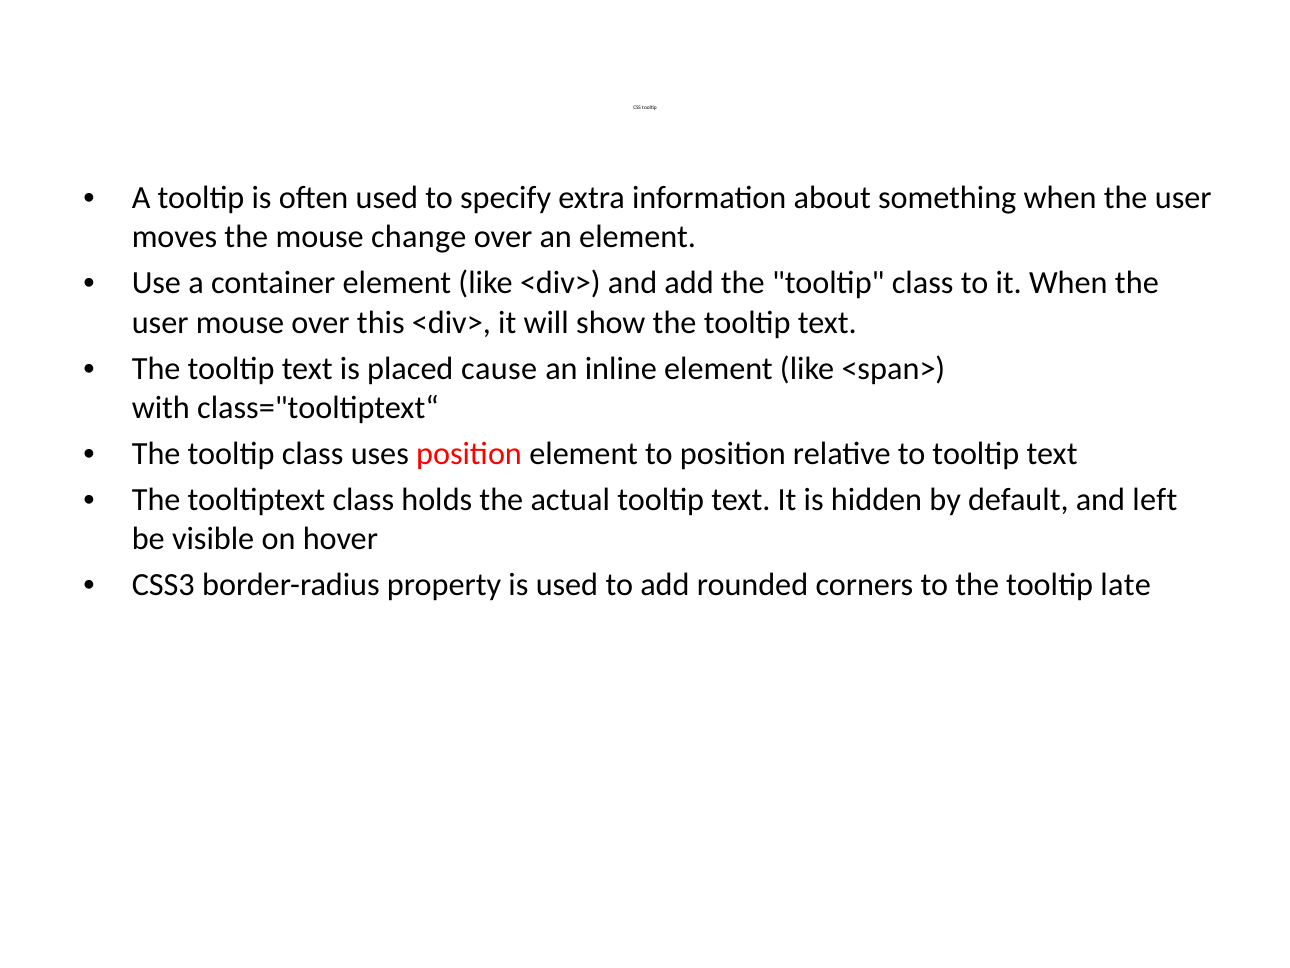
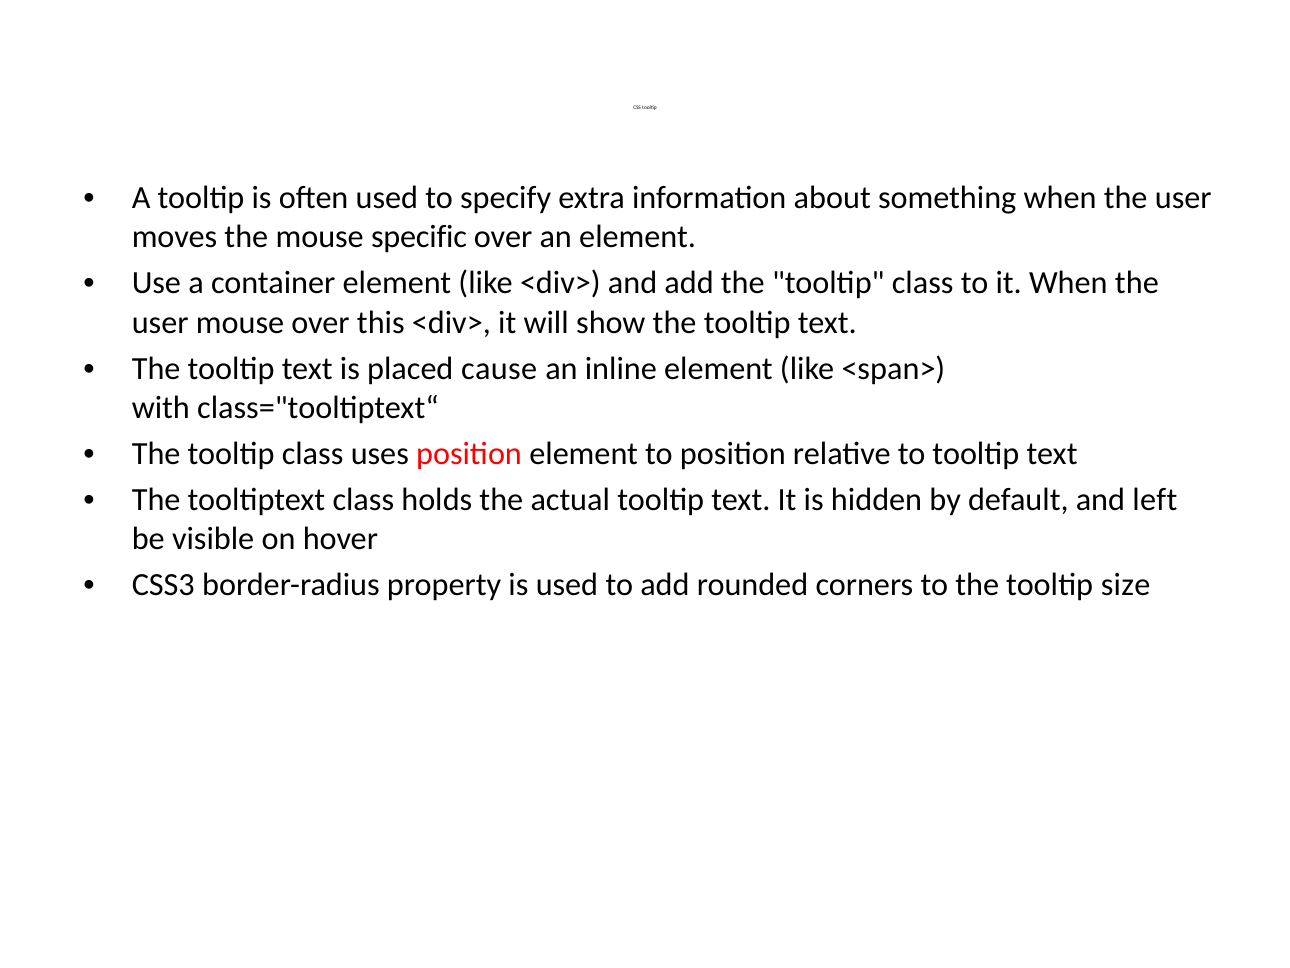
change: change -> specific
late: late -> size
